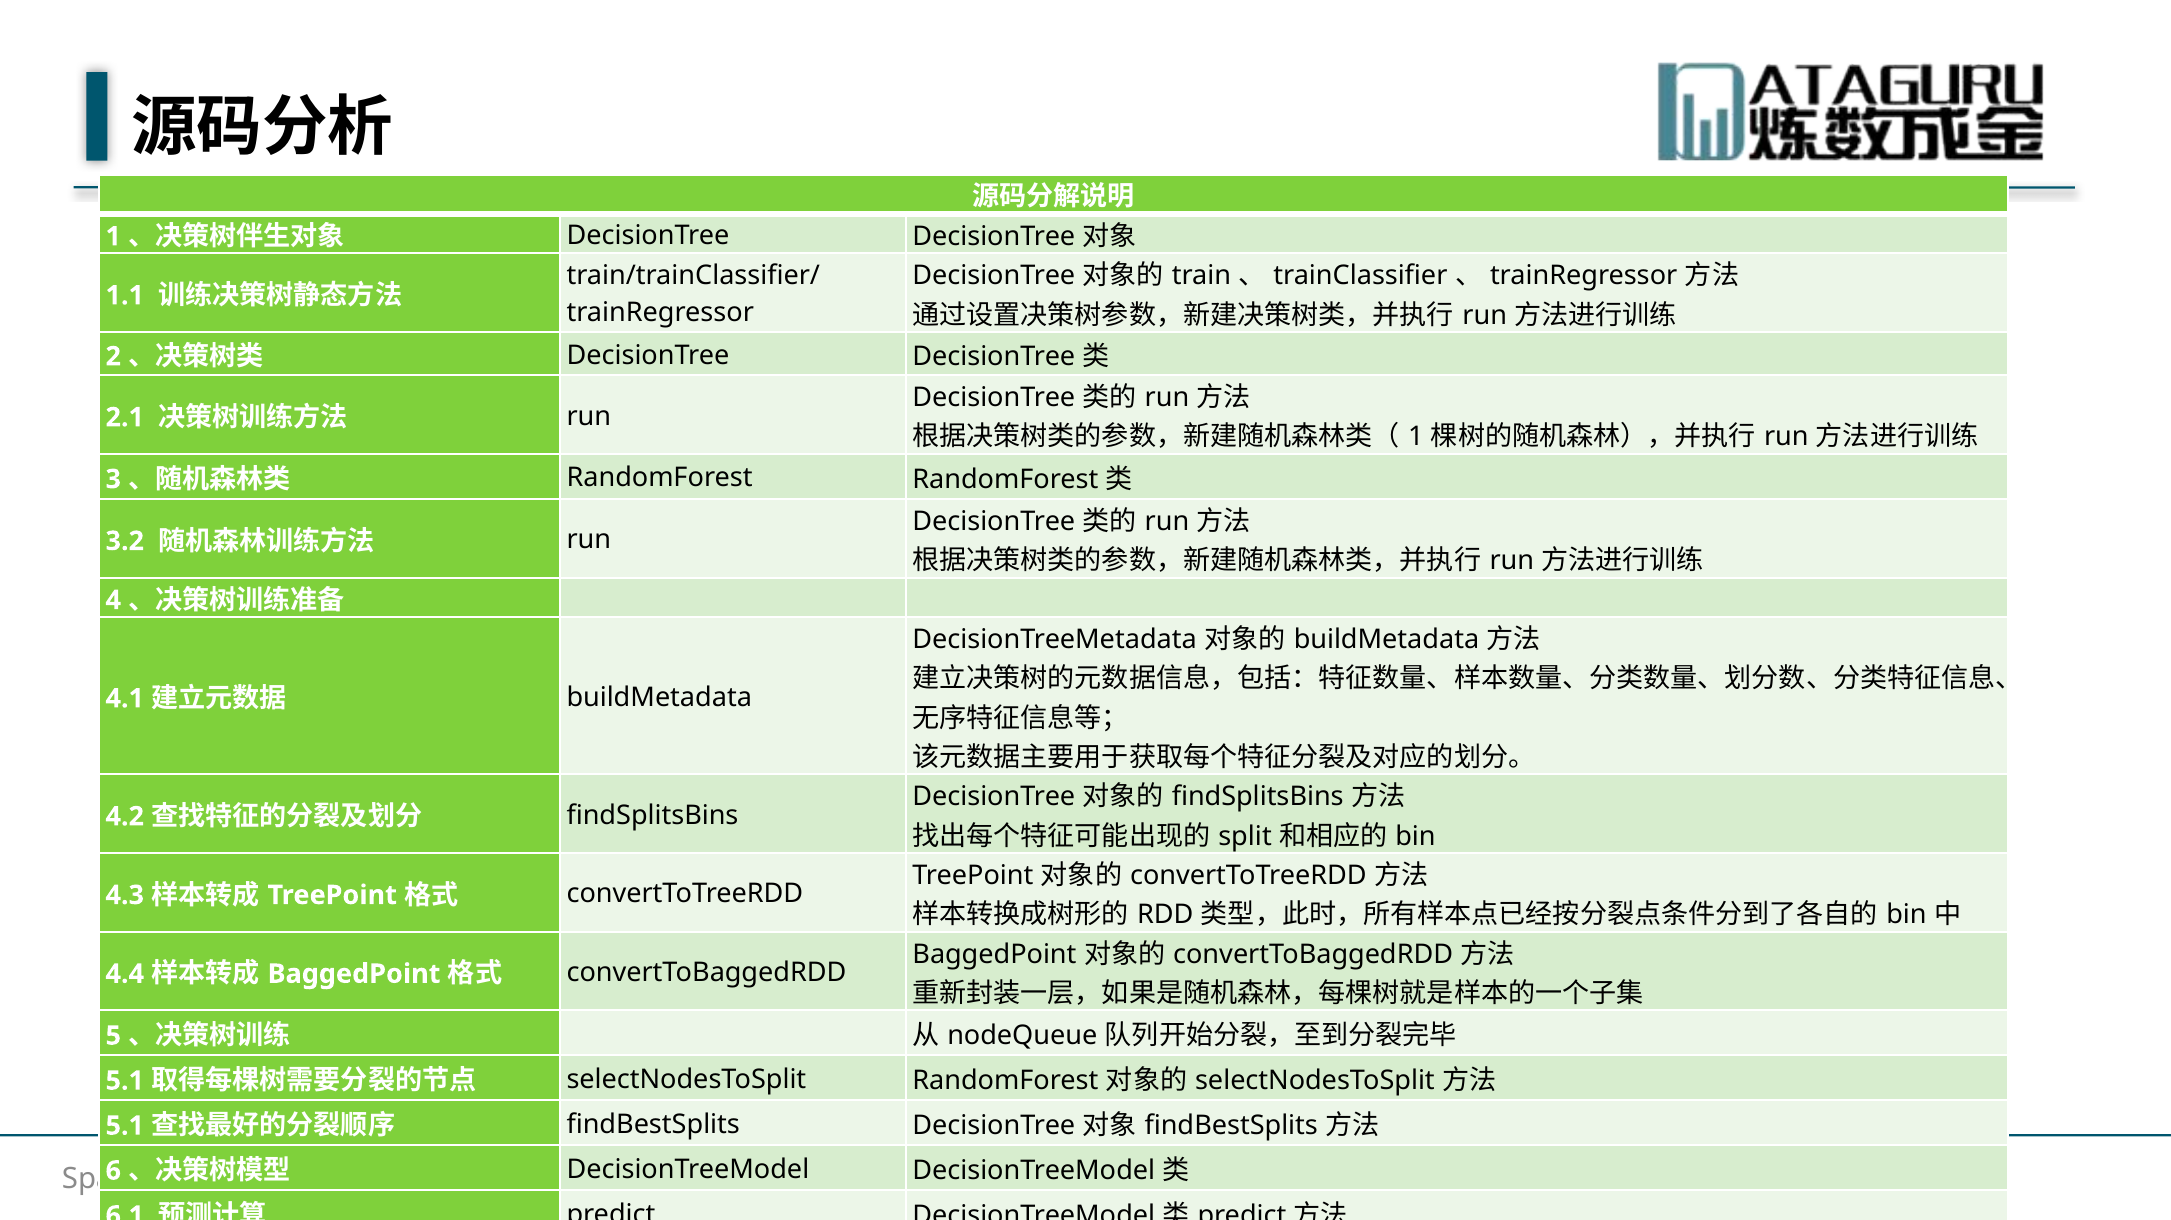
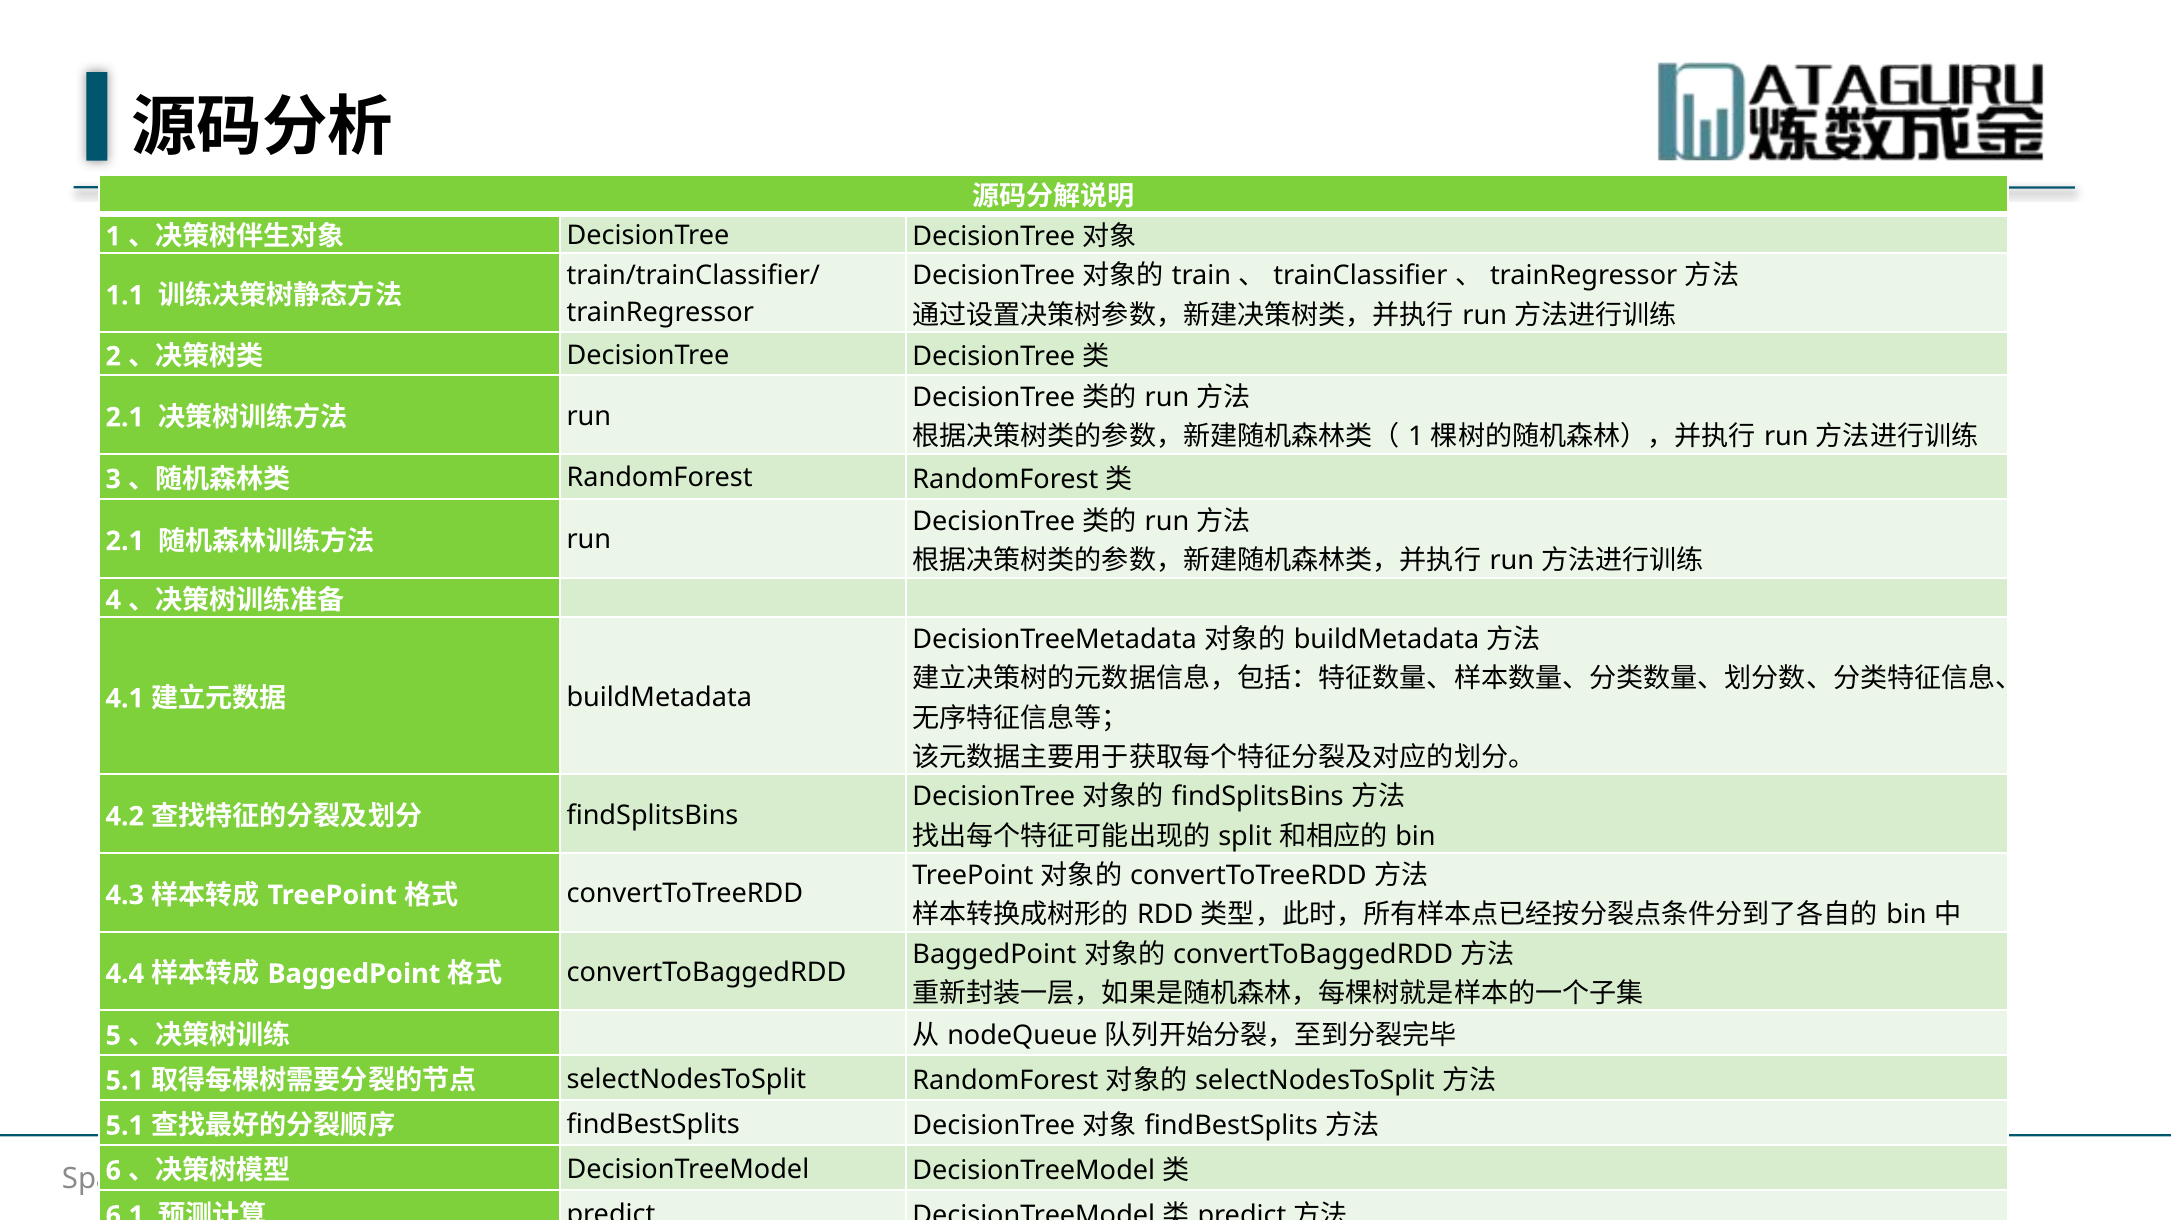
3.2 at (125, 541): 3.2 -> 2.1
